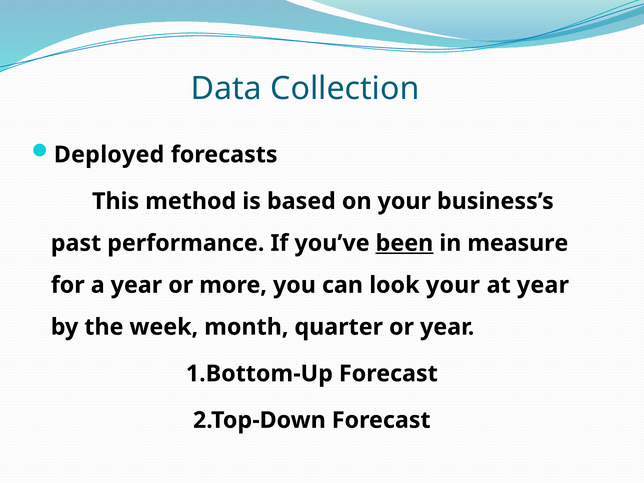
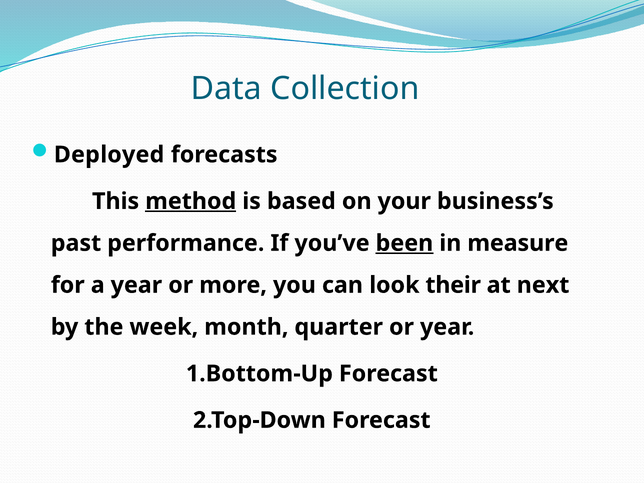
method underline: none -> present
look your: your -> their
at year: year -> next
